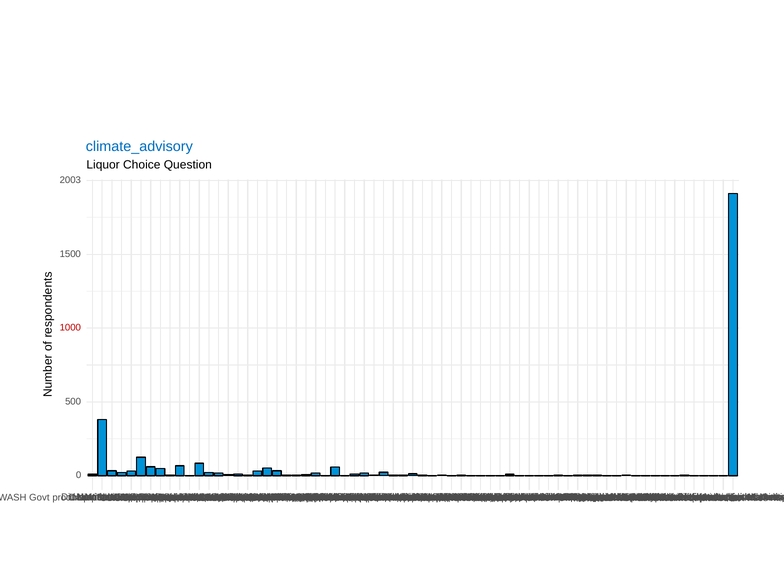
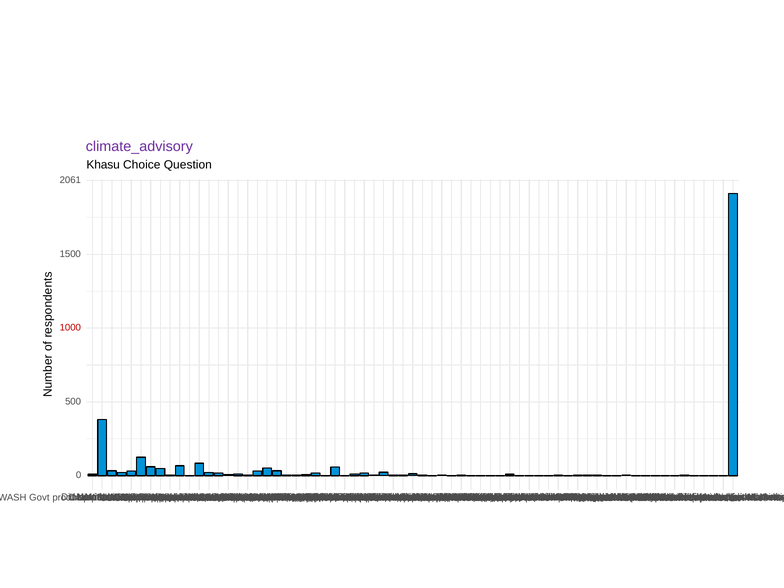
climate_advisory colour: blue -> purple
Liquor: Liquor -> Khasu
2003: 2003 -> 2061
